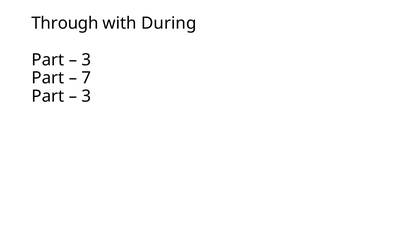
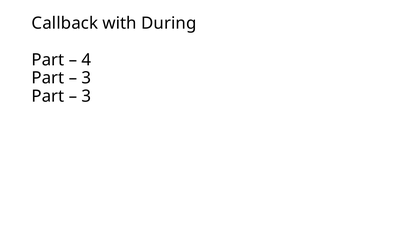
Through: Through -> Callback
3 at (86, 60): 3 -> 4
7 at (86, 78): 7 -> 3
